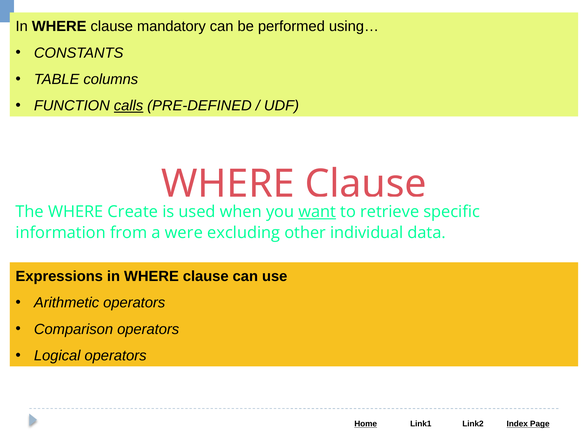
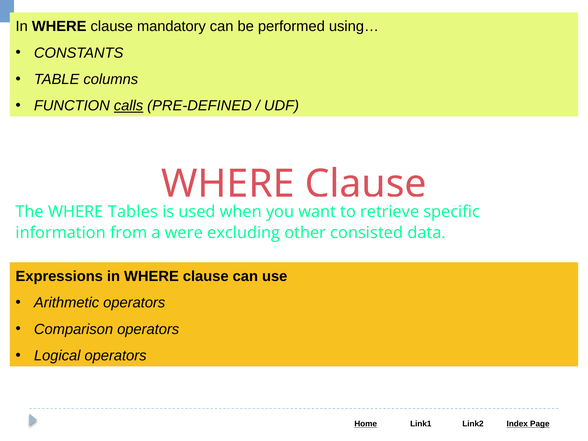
Create: Create -> Tables
want underline: present -> none
individual: individual -> consisted
